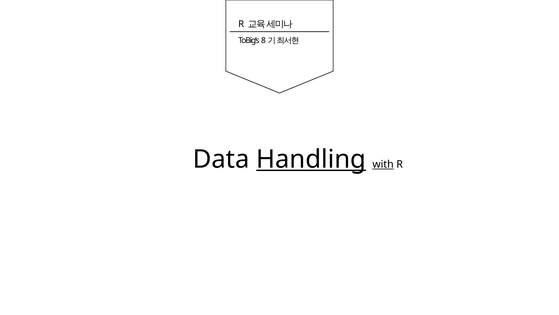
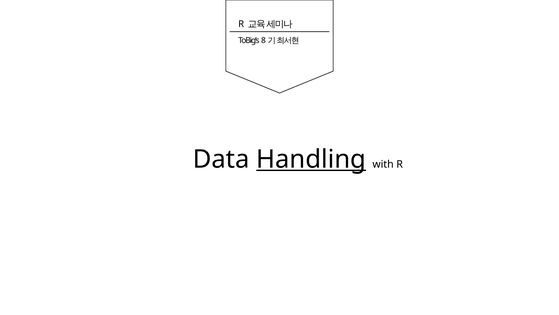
with underline: present -> none
